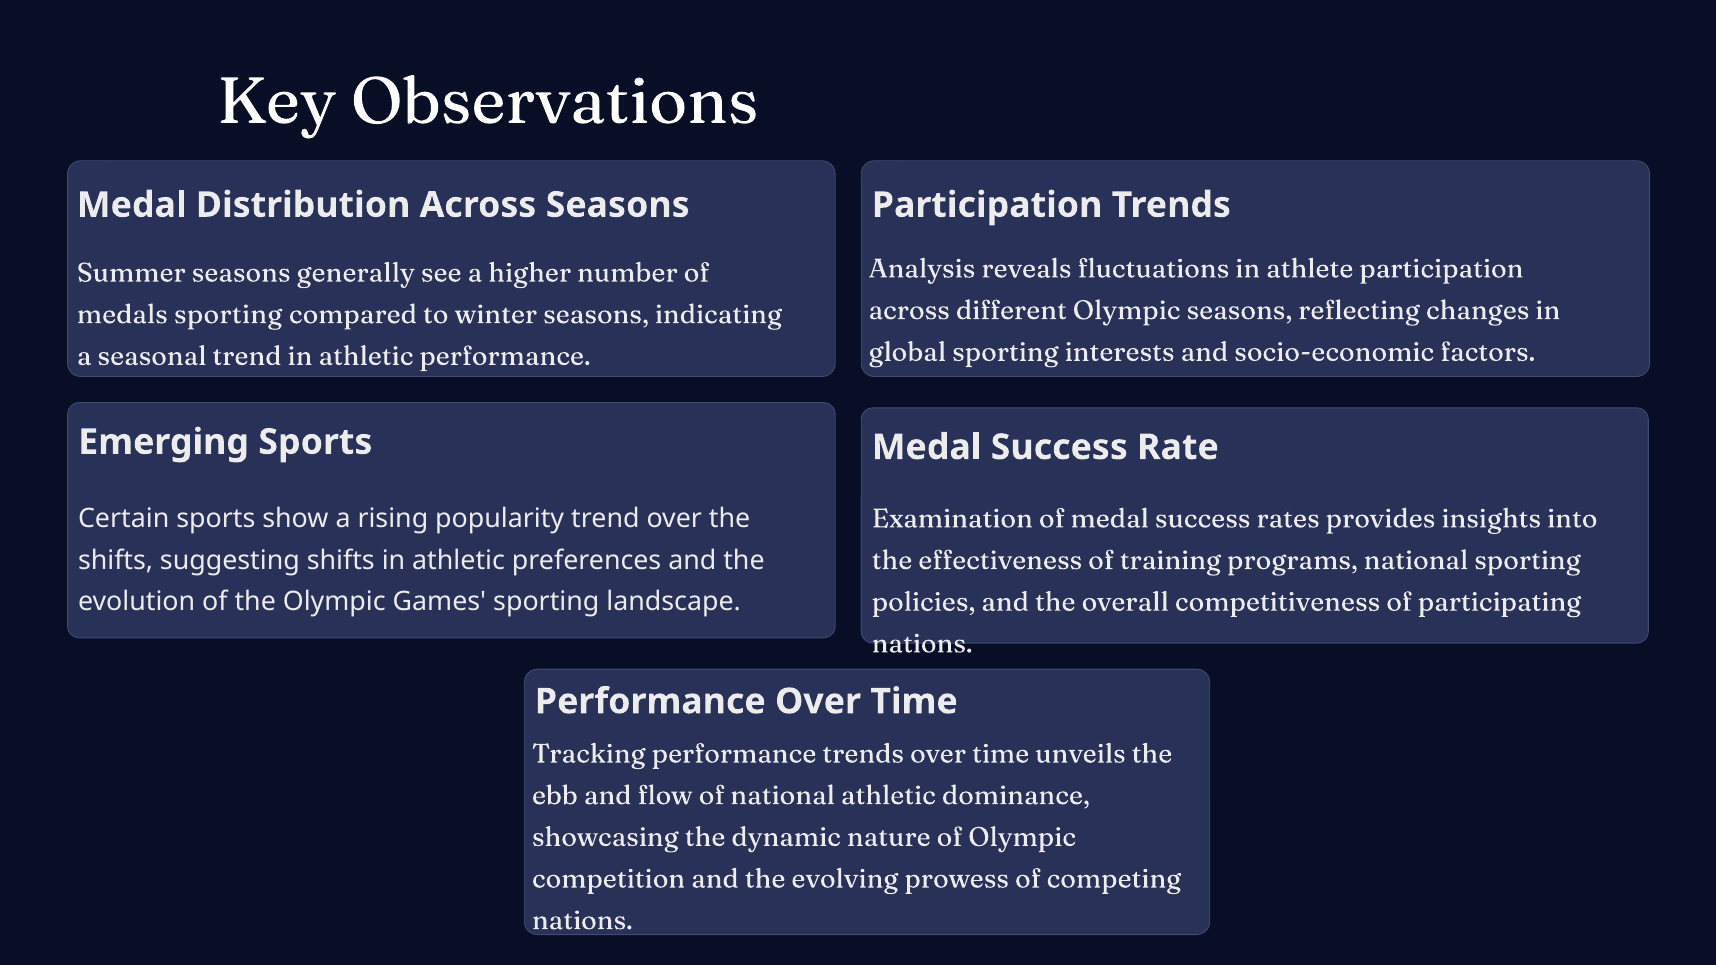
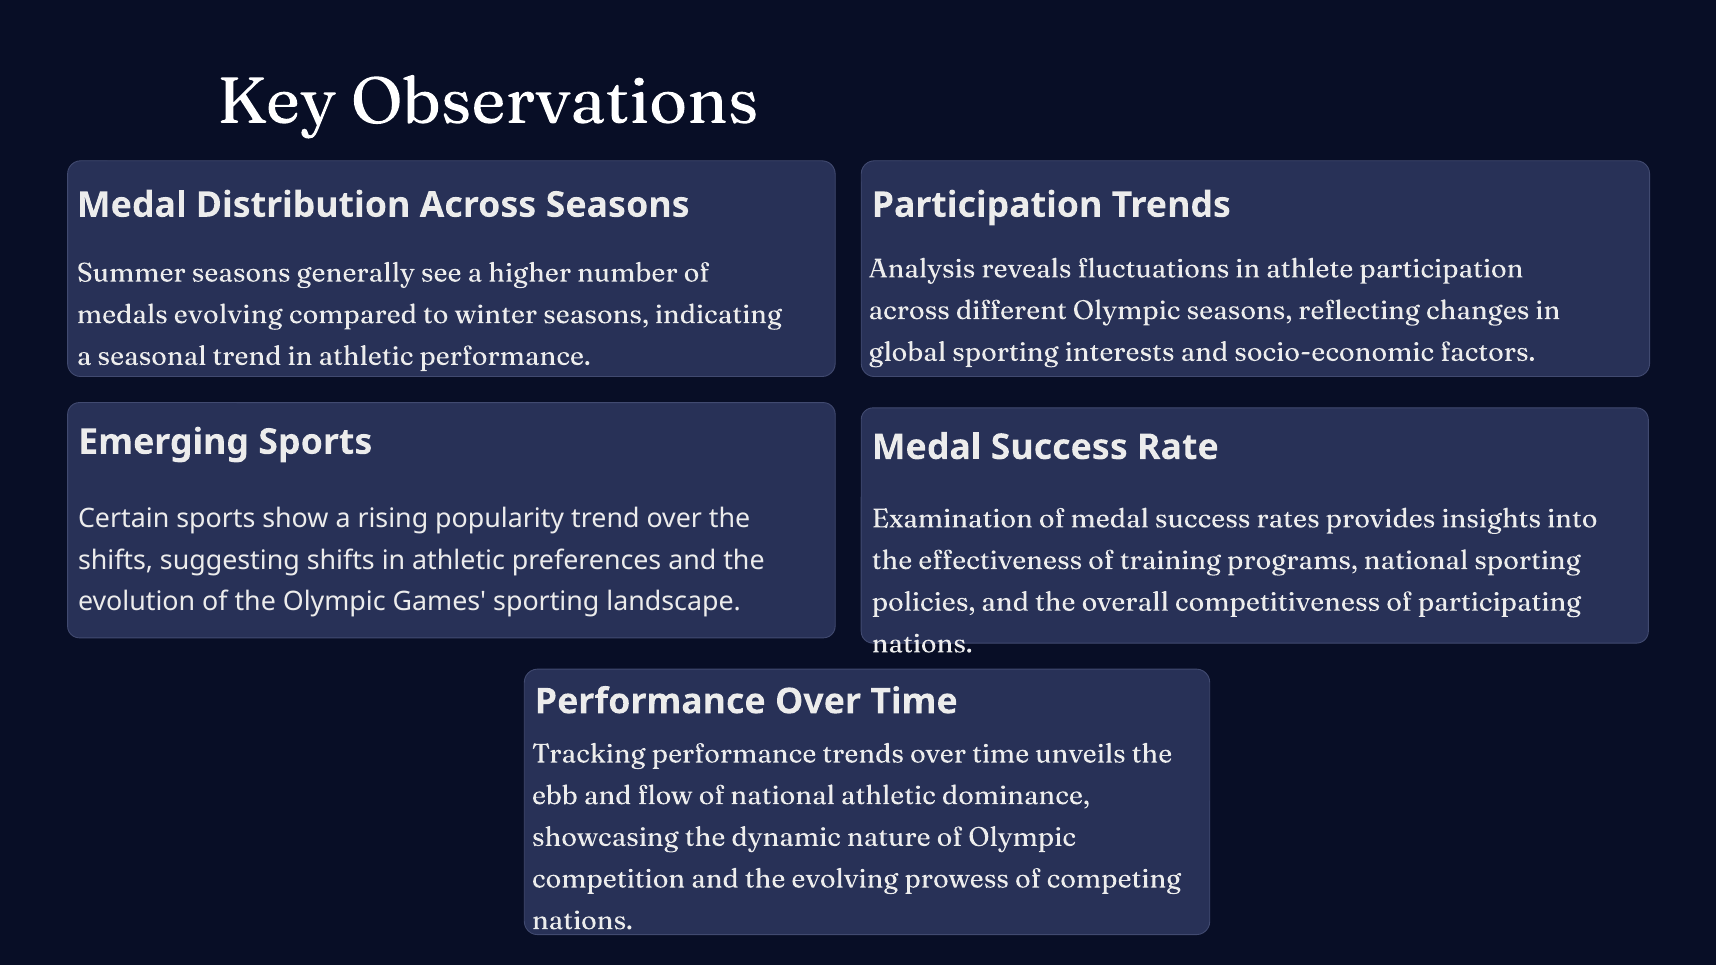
medals sporting: sporting -> evolving
